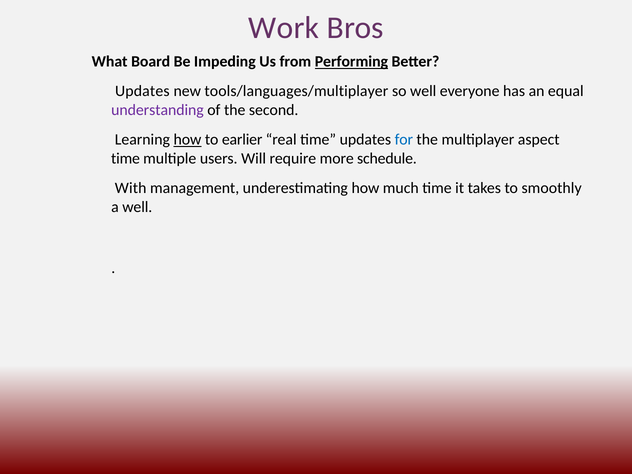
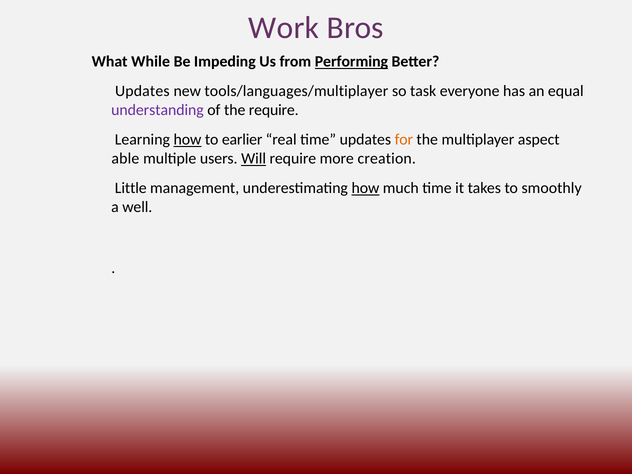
Board: Board -> While
so well: well -> task
the second: second -> require
for colour: blue -> orange
time at (126, 159): time -> able
Will underline: none -> present
schedule: schedule -> creation
With: With -> Little
how at (365, 188) underline: none -> present
